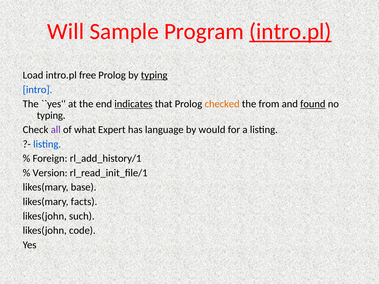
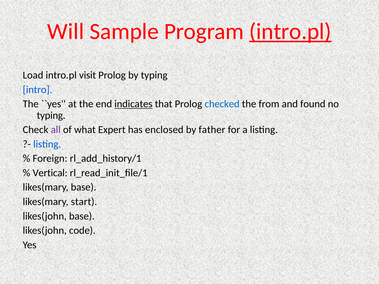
free: free -> visit
typing at (154, 75) underline: present -> none
checked colour: orange -> blue
found underline: present -> none
language: language -> enclosed
would: would -> father
Version: Version -> Vertical
facts: facts -> start
likes(john such: such -> base
